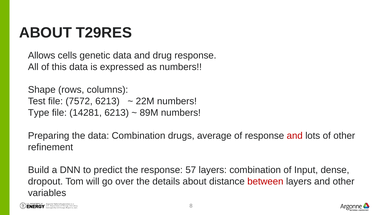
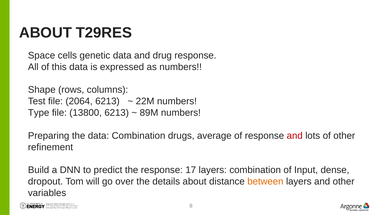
Allows: Allows -> Space
7572: 7572 -> 2064
14281: 14281 -> 13800
57: 57 -> 17
between colour: red -> orange
